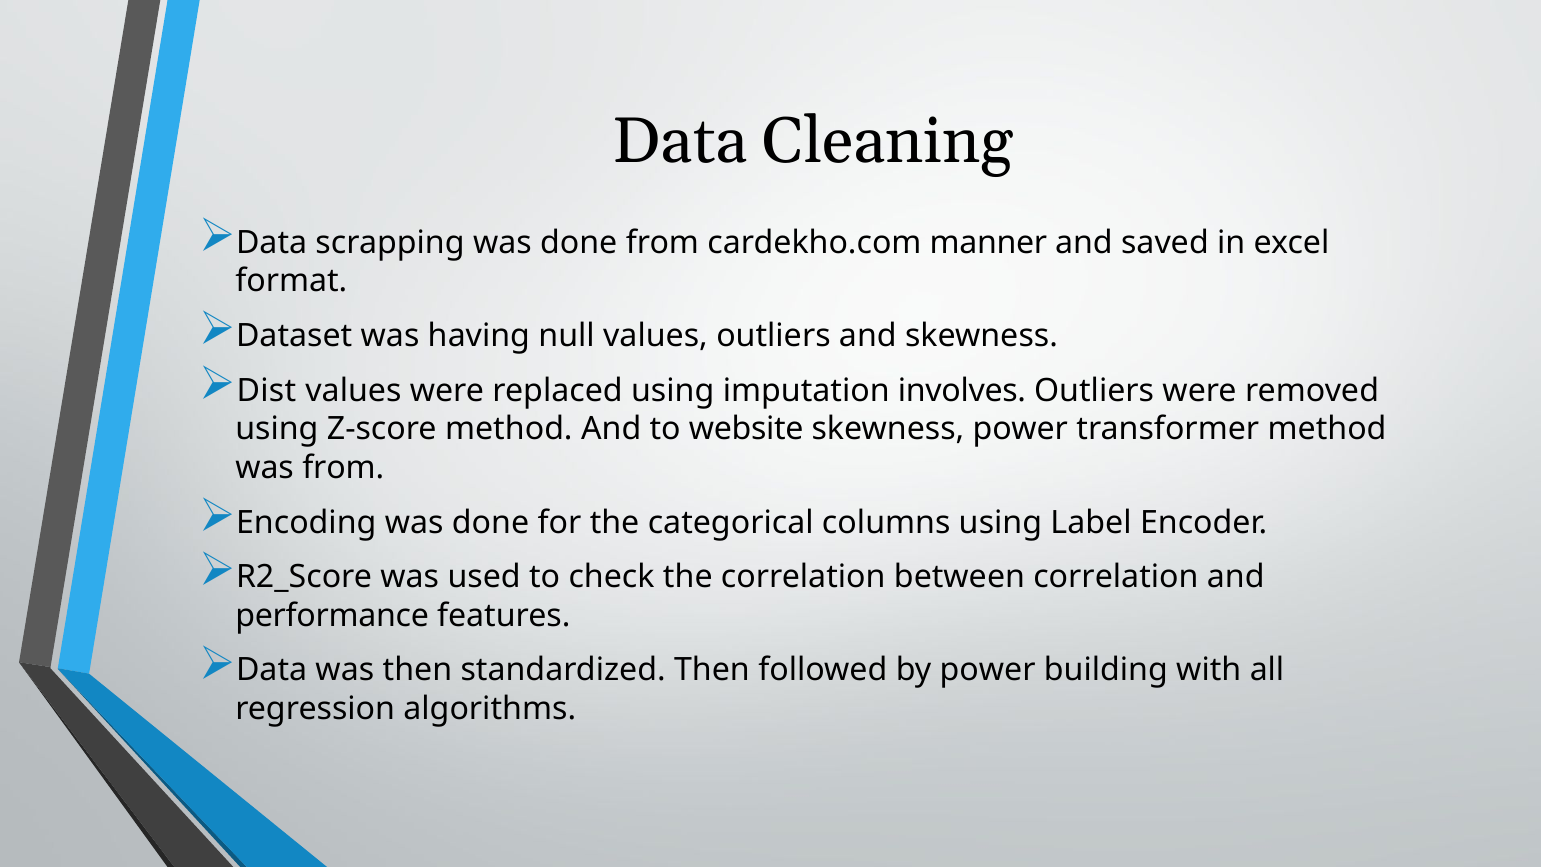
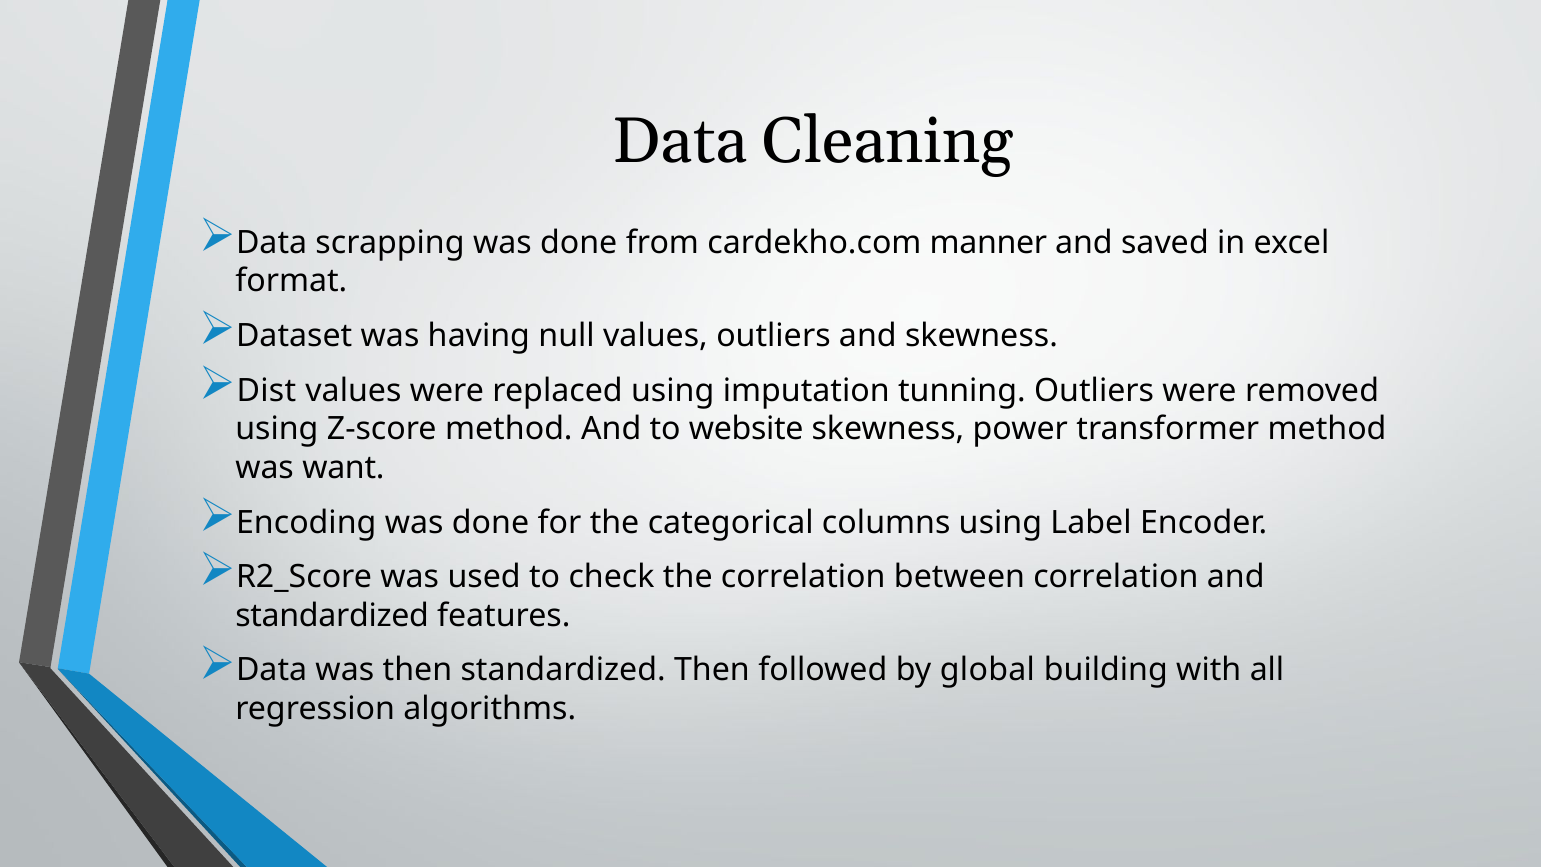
involves: involves -> tunning
was from: from -> want
performance at (332, 616): performance -> standardized
by power: power -> global
